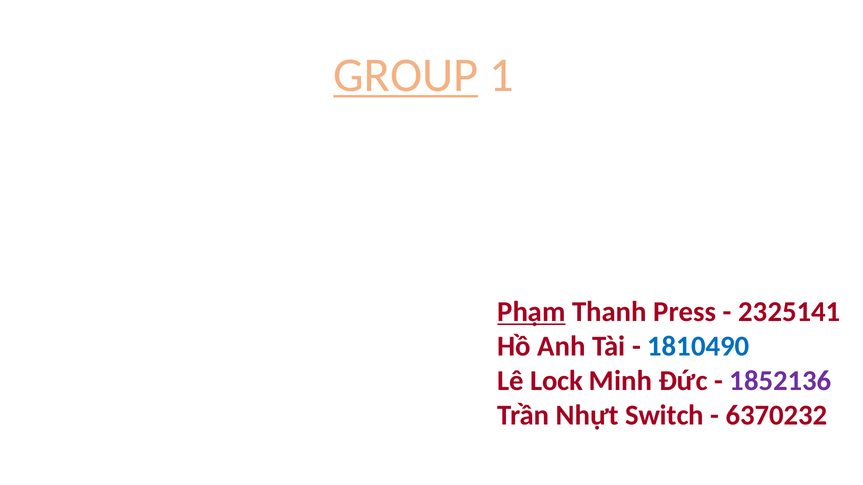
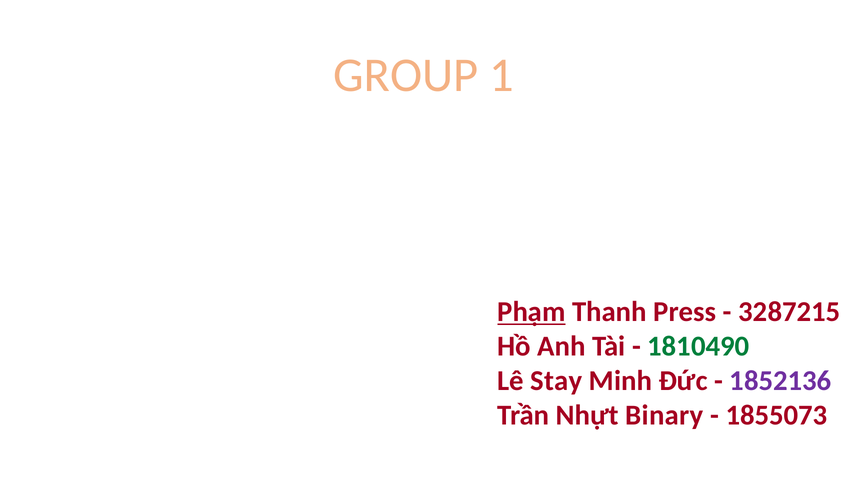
GROUP underline: present -> none
2325141: 2325141 -> 3287215
1810490 colour: blue -> green
Lock: Lock -> Stay
Switch: Switch -> Binary
6370232: 6370232 -> 1855073
